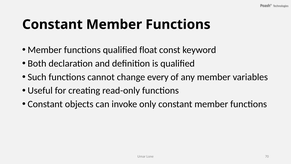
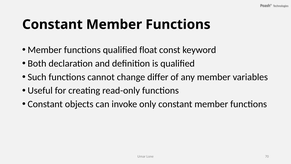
every: every -> differ
